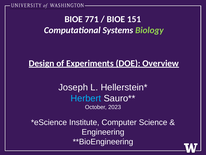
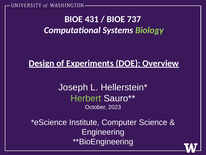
771: 771 -> 431
151: 151 -> 737
Herbert colour: light blue -> light green
